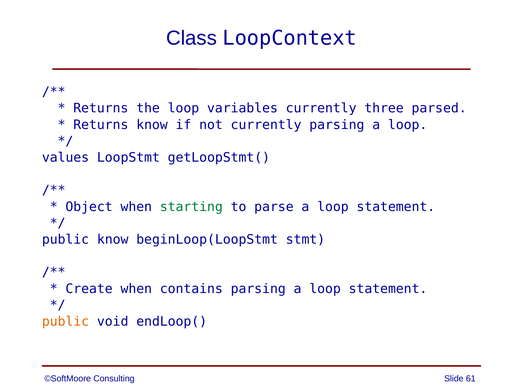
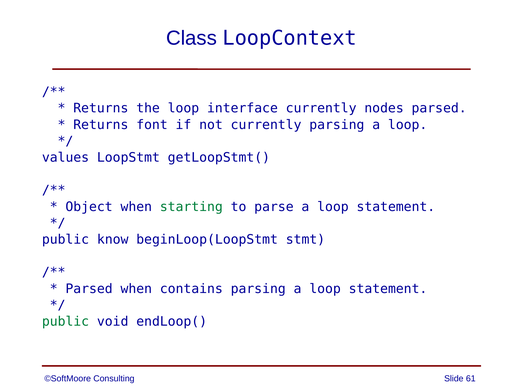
variables: variables -> interface
three: three -> nodes
Returns know: know -> font
Create at (89, 289): Create -> Parsed
public at (66, 322) colour: orange -> green
